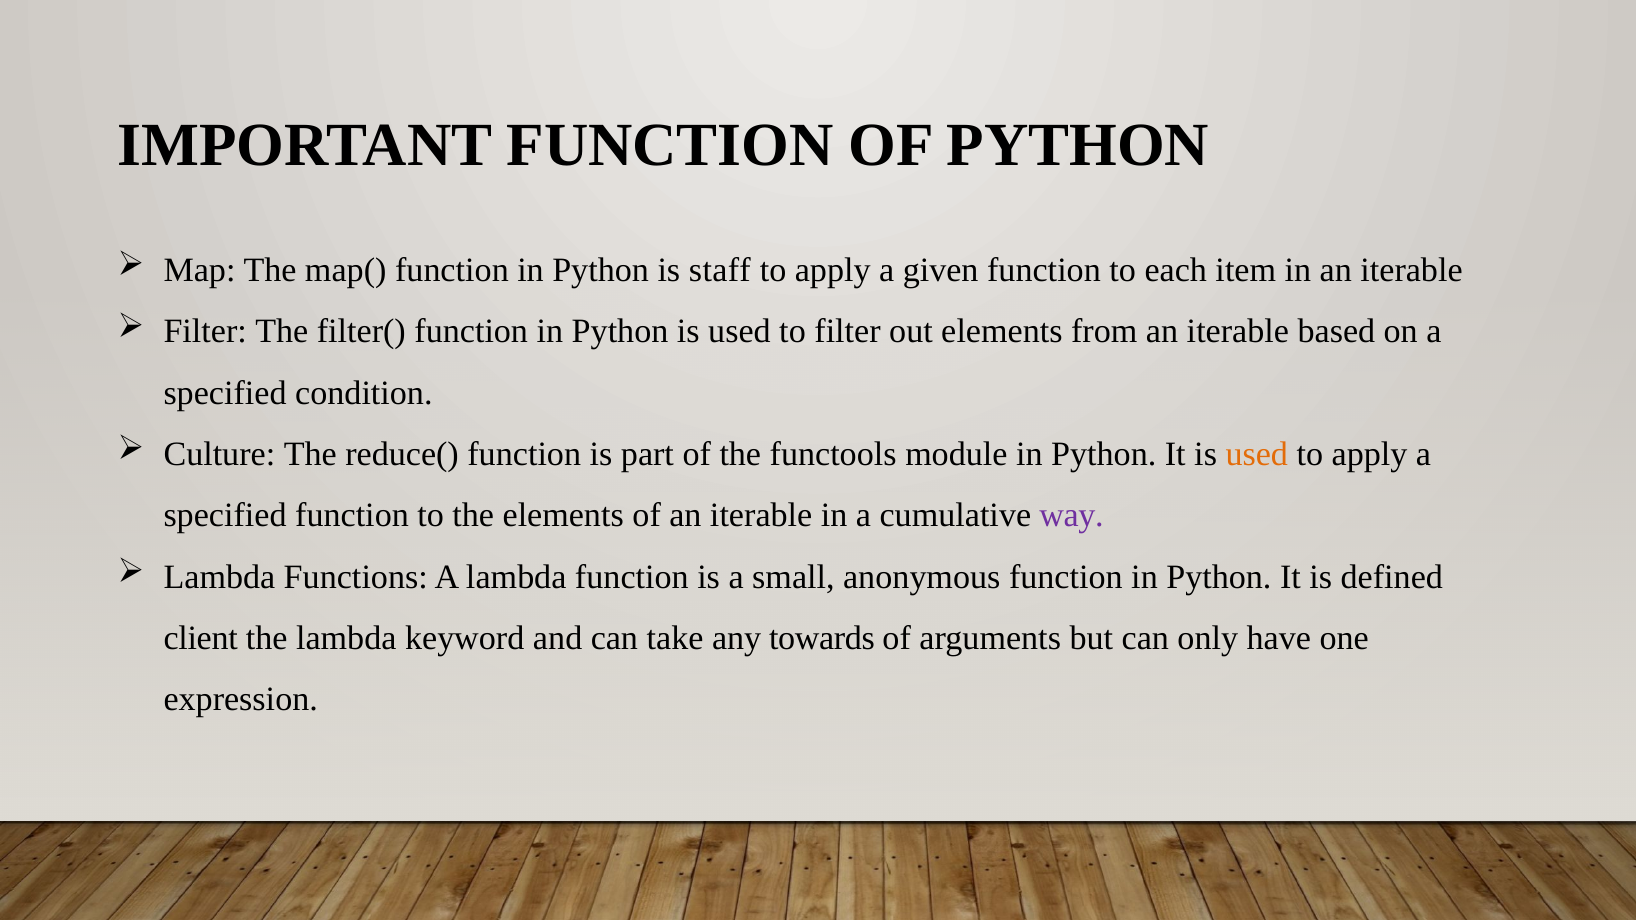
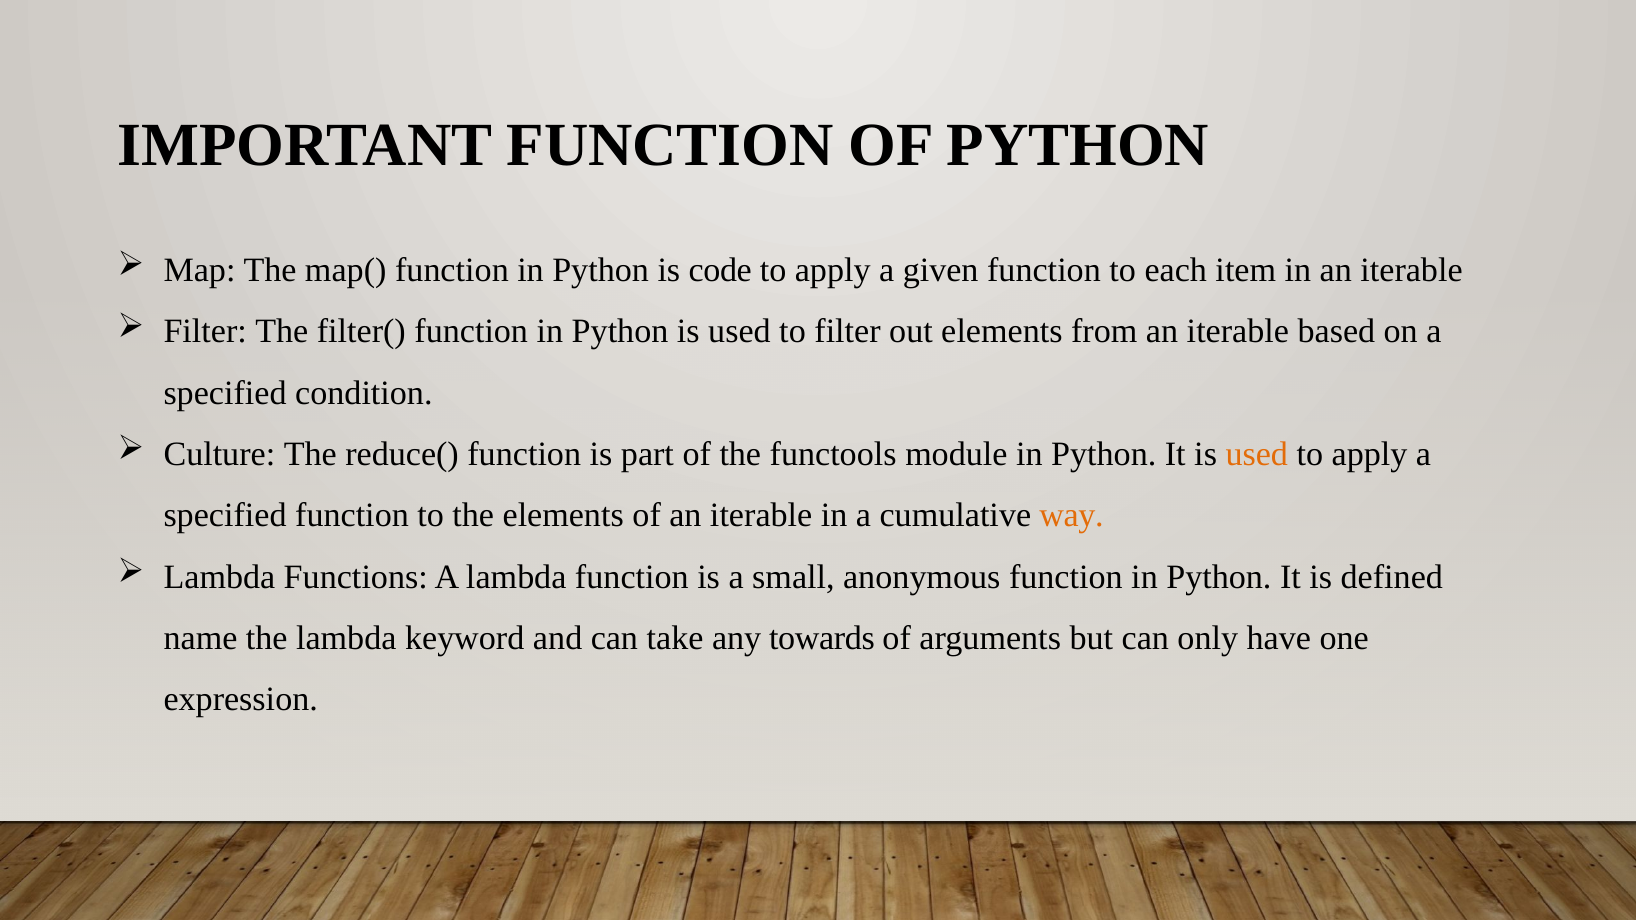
staff: staff -> code
way colour: purple -> orange
client: client -> name
